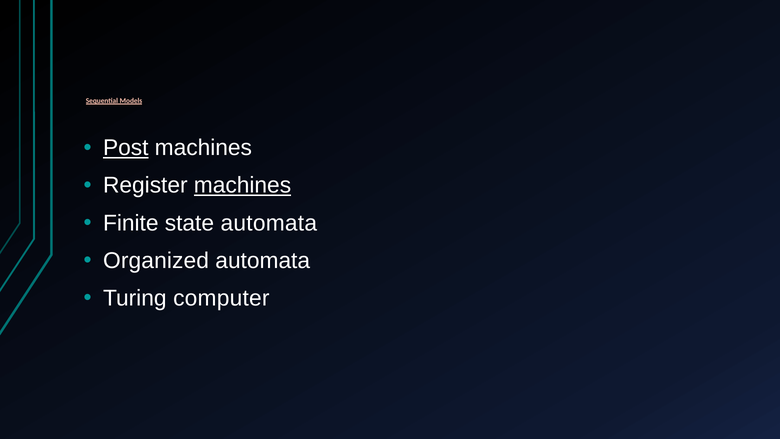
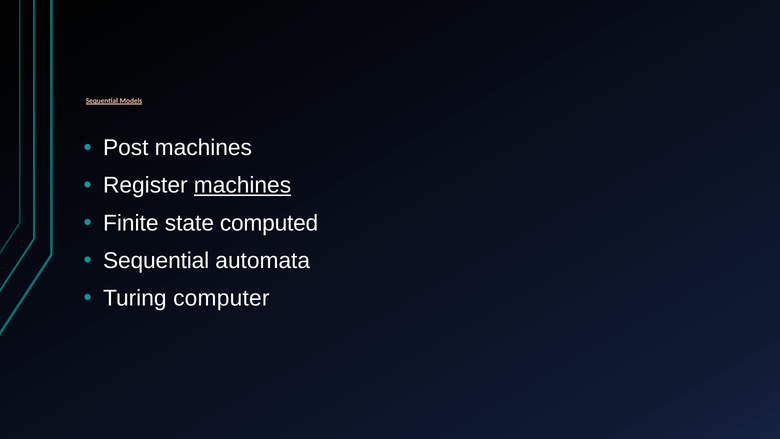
Post underline: present -> none
state automata: automata -> computed
Organized at (156, 260): Organized -> Sequential
